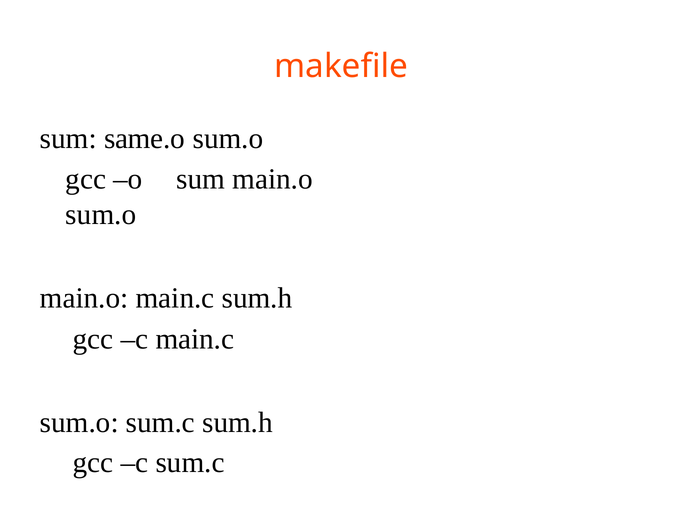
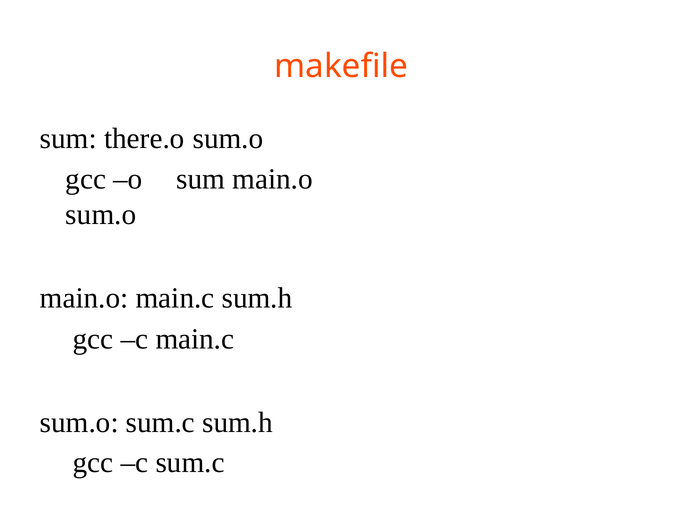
same.o: same.o -> there.o
